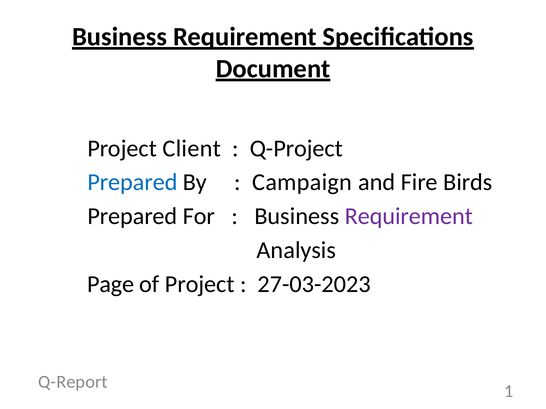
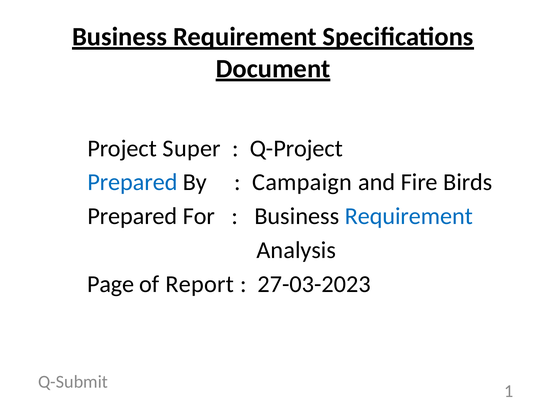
Client: Client -> Super
Requirement at (409, 216) colour: purple -> blue
of Project: Project -> Report
Q-Report: Q-Report -> Q-Submit
